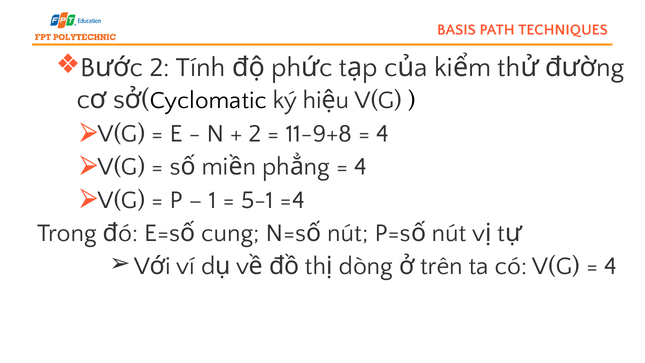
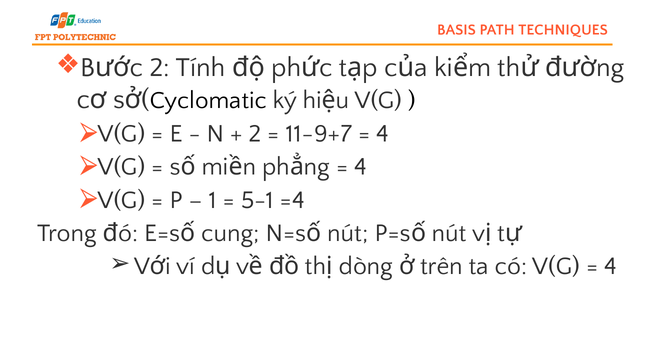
11-9+8: 11-9+8 -> 11-9+7
